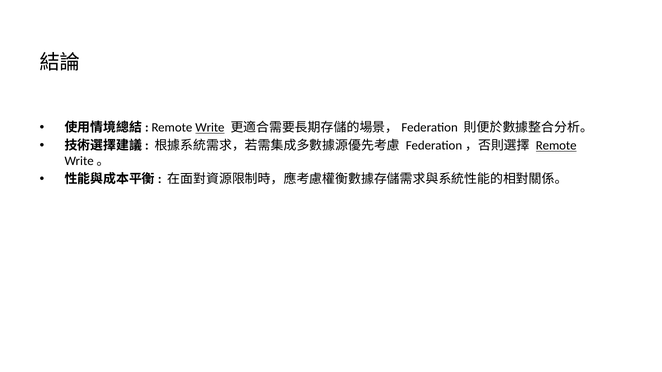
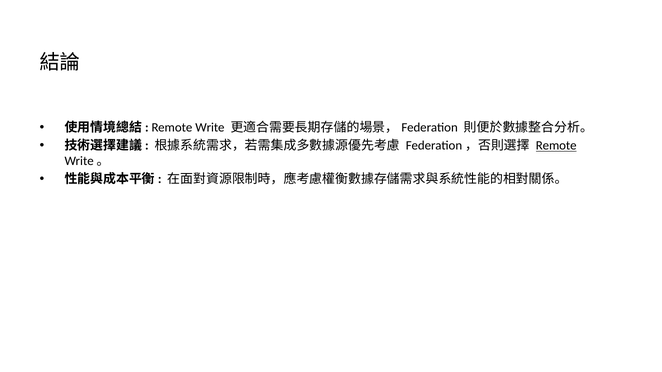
Write underline: present -> none
